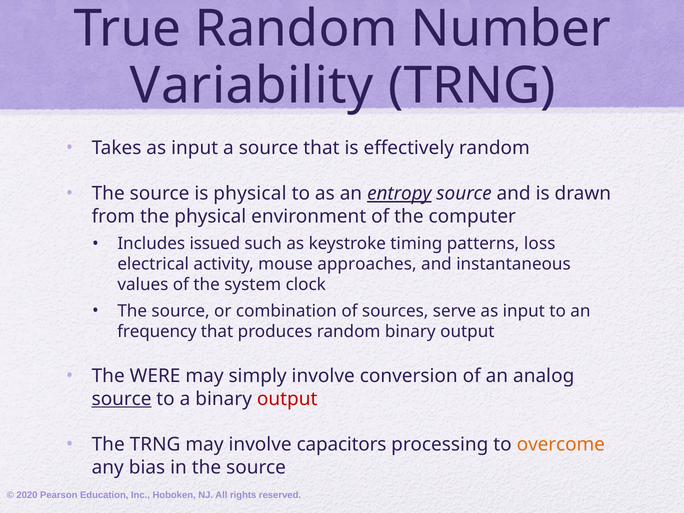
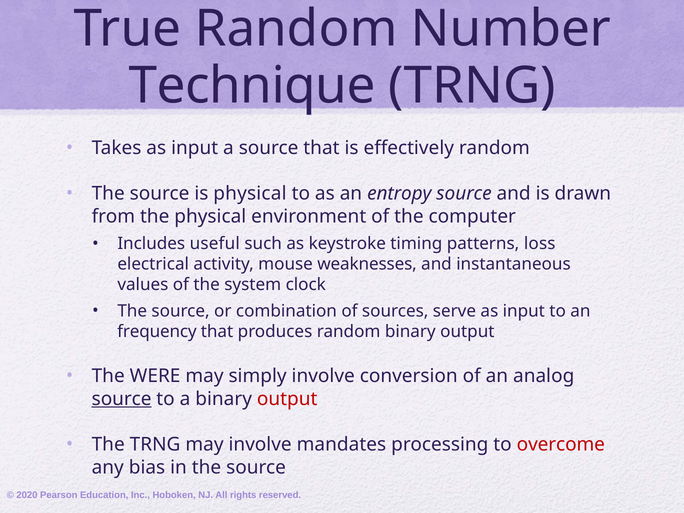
Variability: Variability -> Technique
entropy underline: present -> none
issued: issued -> useful
approaches: approaches -> weaknesses
capacitors: capacitors -> mandates
overcome colour: orange -> red
